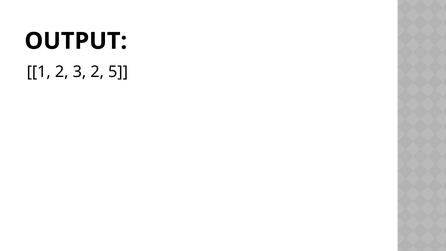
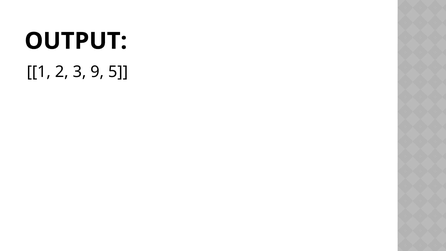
3 2: 2 -> 9
